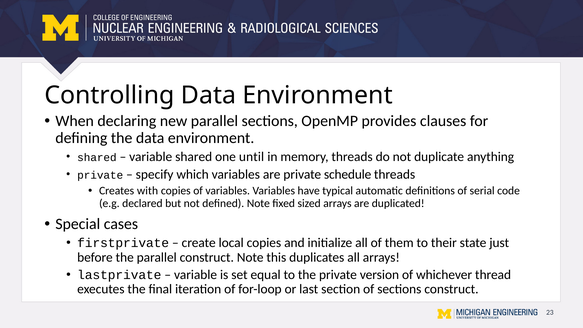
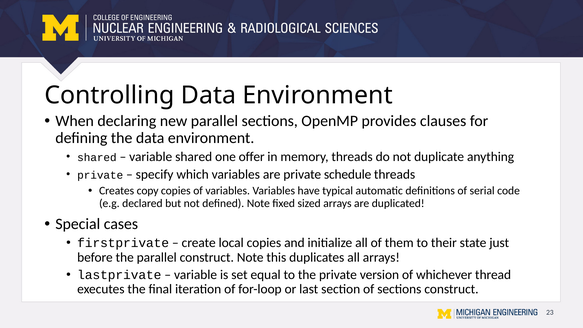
until: until -> offer
with: with -> copy
